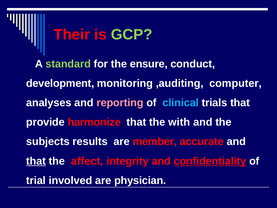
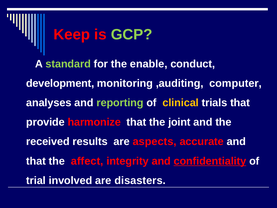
Their: Their -> Keep
ensure: ensure -> enable
reporting colour: pink -> light green
clinical colour: light blue -> yellow
with: with -> joint
subjects: subjects -> received
member: member -> aspects
that at (36, 161) underline: present -> none
physician: physician -> disasters
